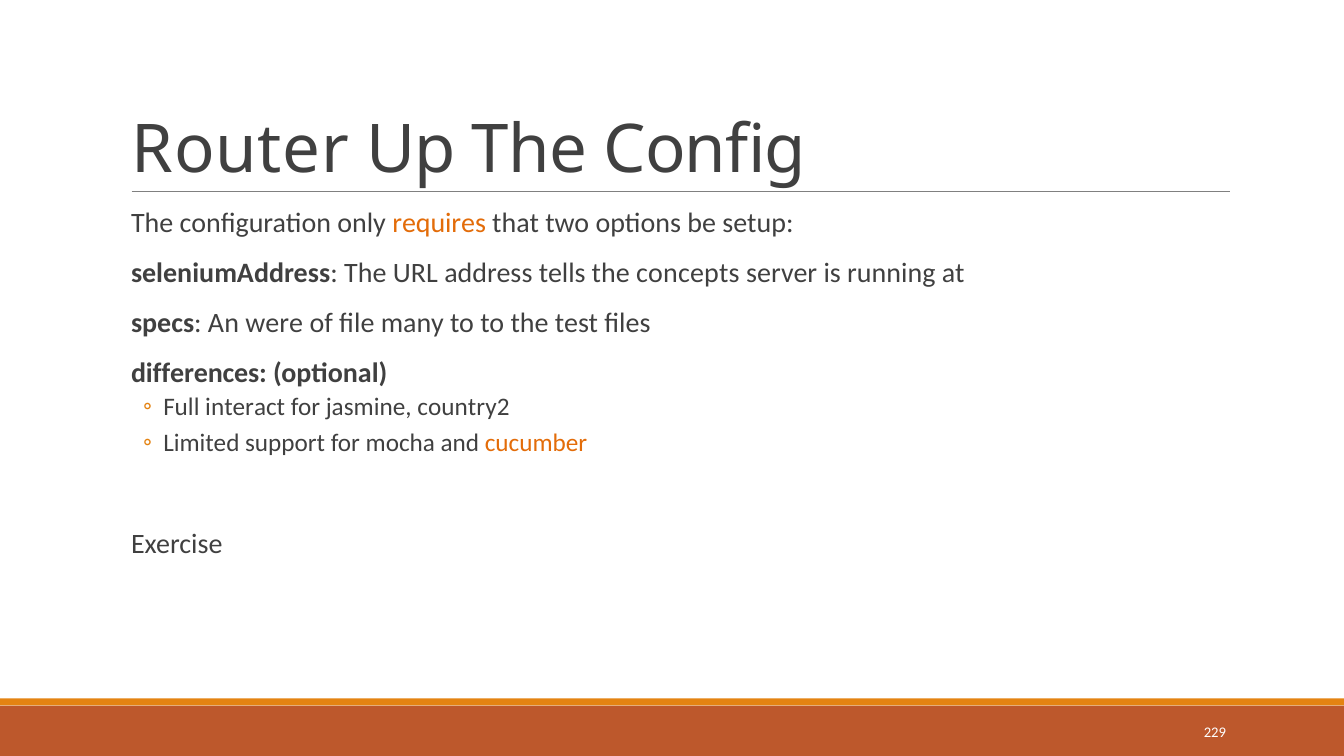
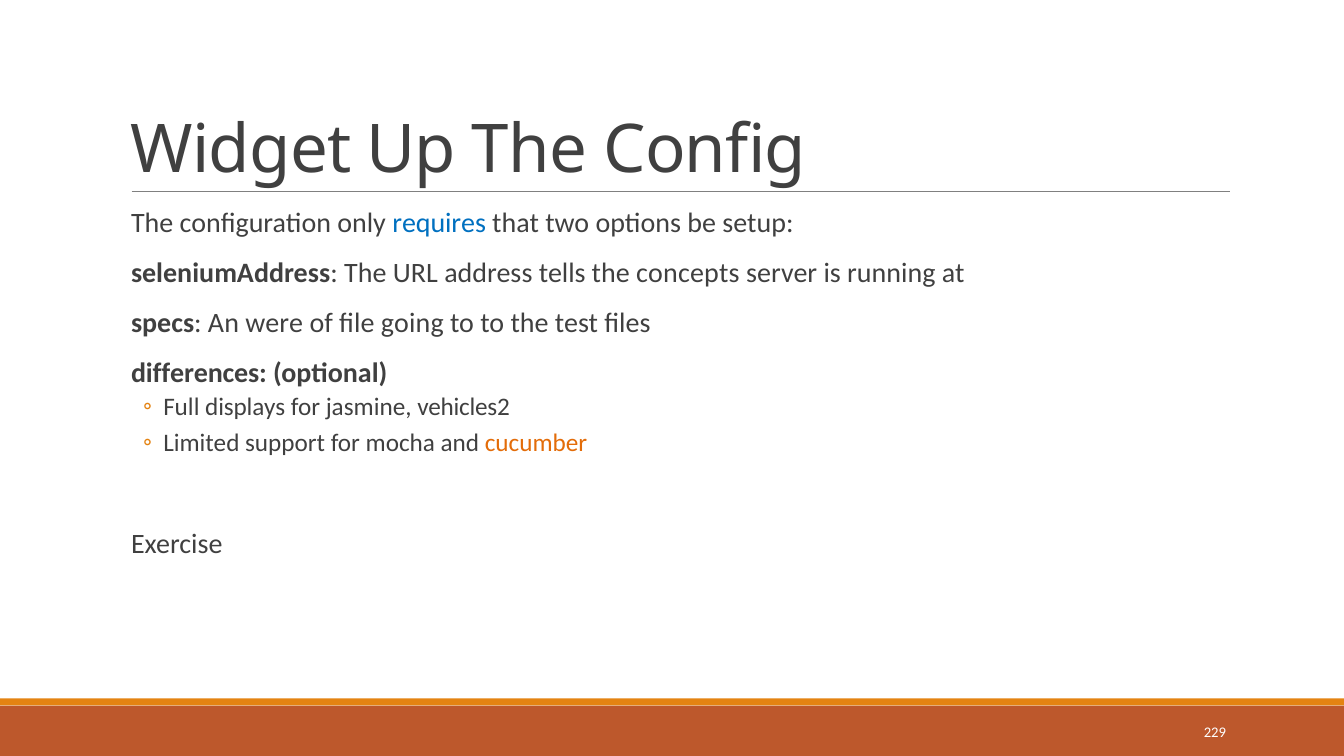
Router: Router -> Widget
requires colour: orange -> blue
many: many -> going
interact: interact -> displays
country2: country2 -> vehicles2
